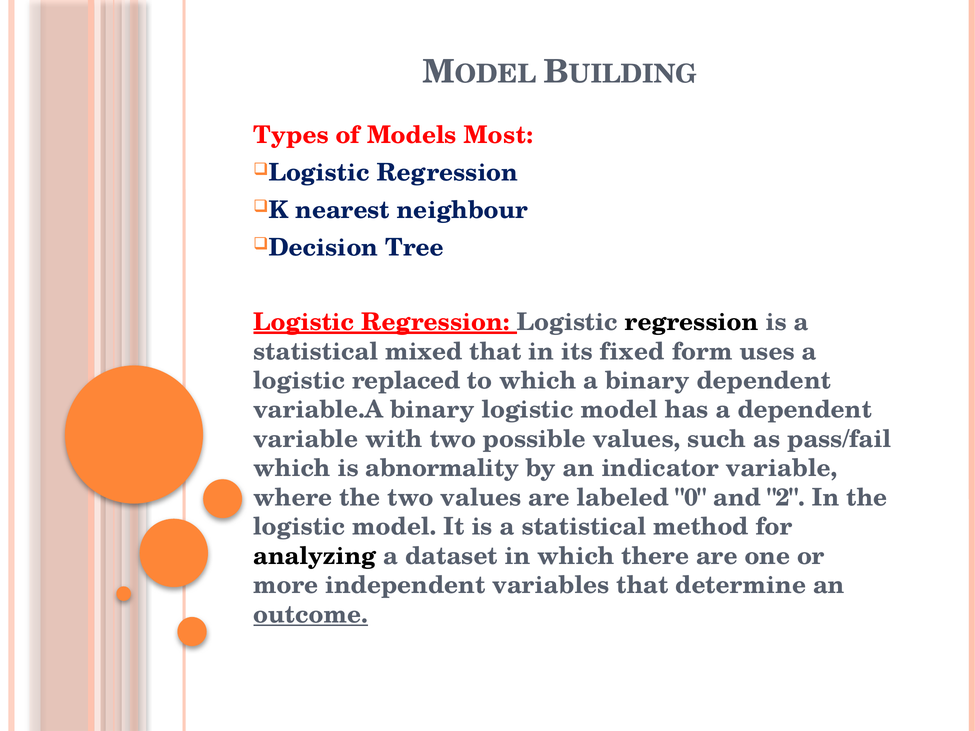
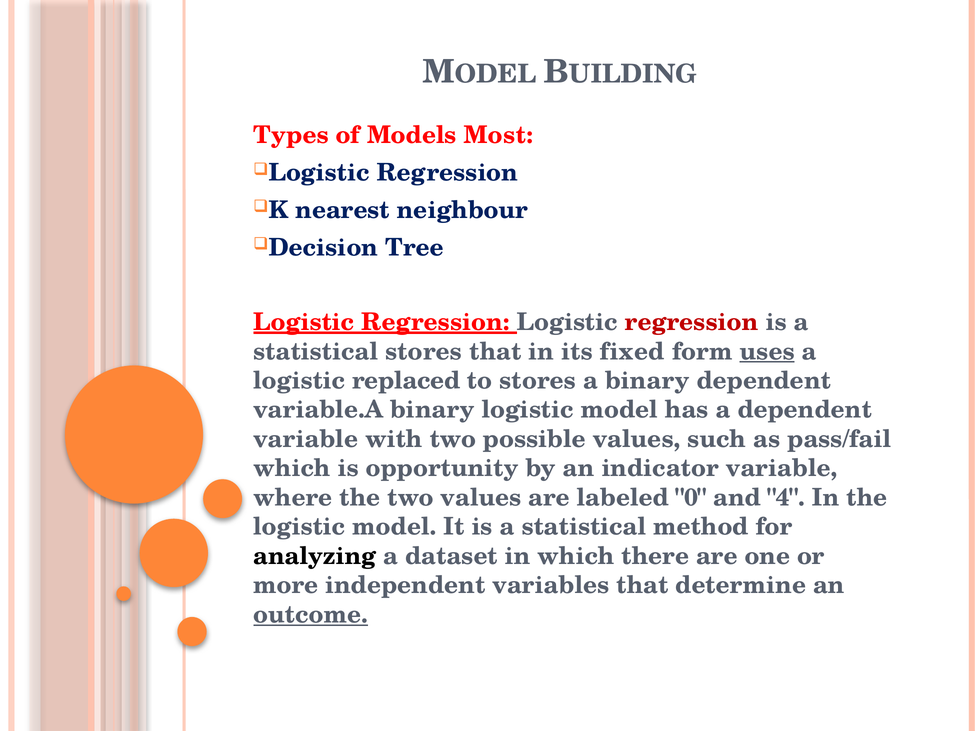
regression at (692, 322) colour: black -> red
statistical mixed: mixed -> stores
uses underline: none -> present
to which: which -> stores
abnormality: abnormality -> opportunity
2: 2 -> 4
